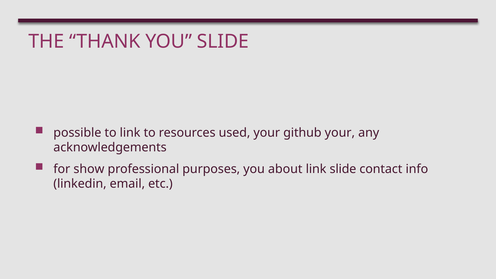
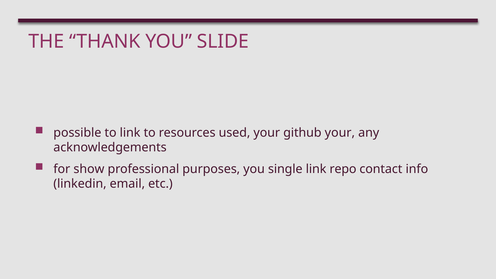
about: about -> single
link slide: slide -> repo
